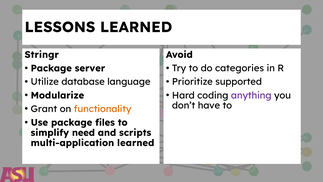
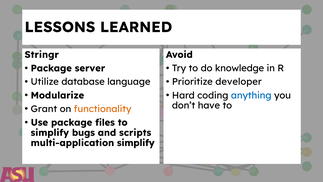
categories: categories -> knowledge
supported: supported -> developer
anything colour: purple -> blue
need: need -> bugs
multi-application learned: learned -> simplify
